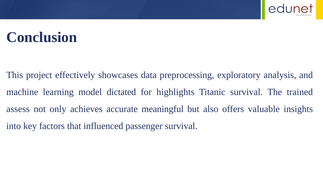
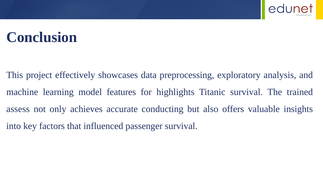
dictated: dictated -> features
meaningful: meaningful -> conducting
